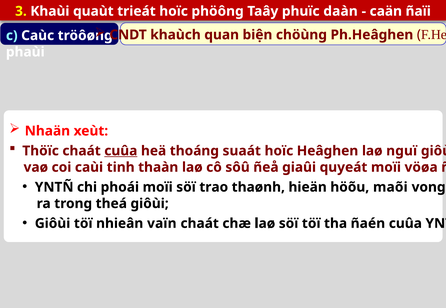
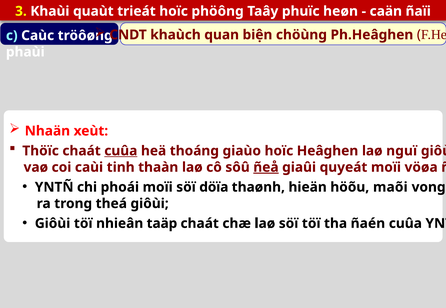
daàn: daàn -> heøn
suaát: suaát -> giaùo
ñeå underline: none -> present
trao: trao -> döïa
vaïn: vaïn -> taäp
